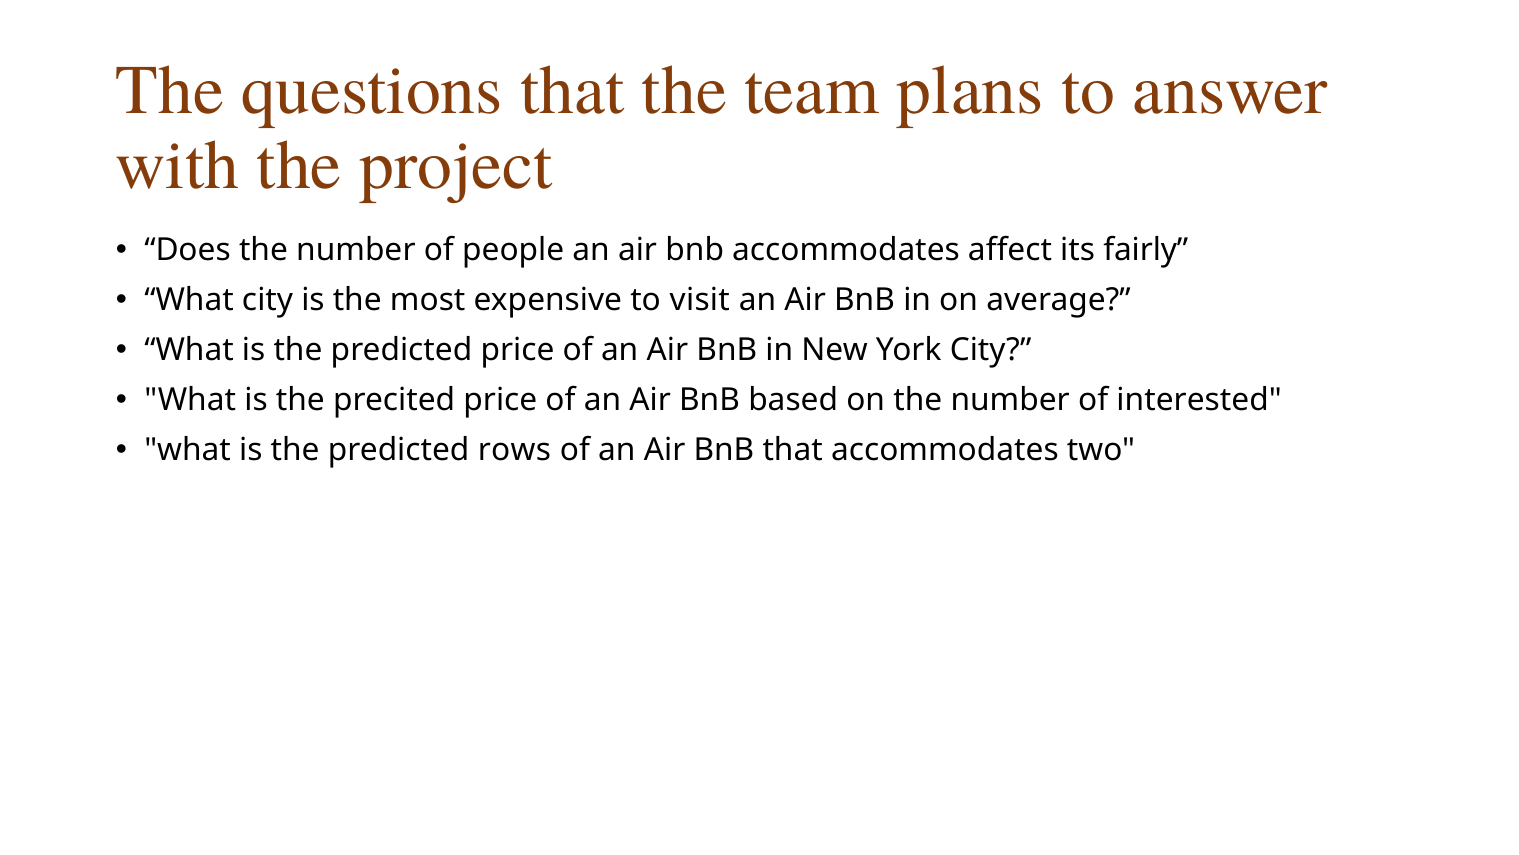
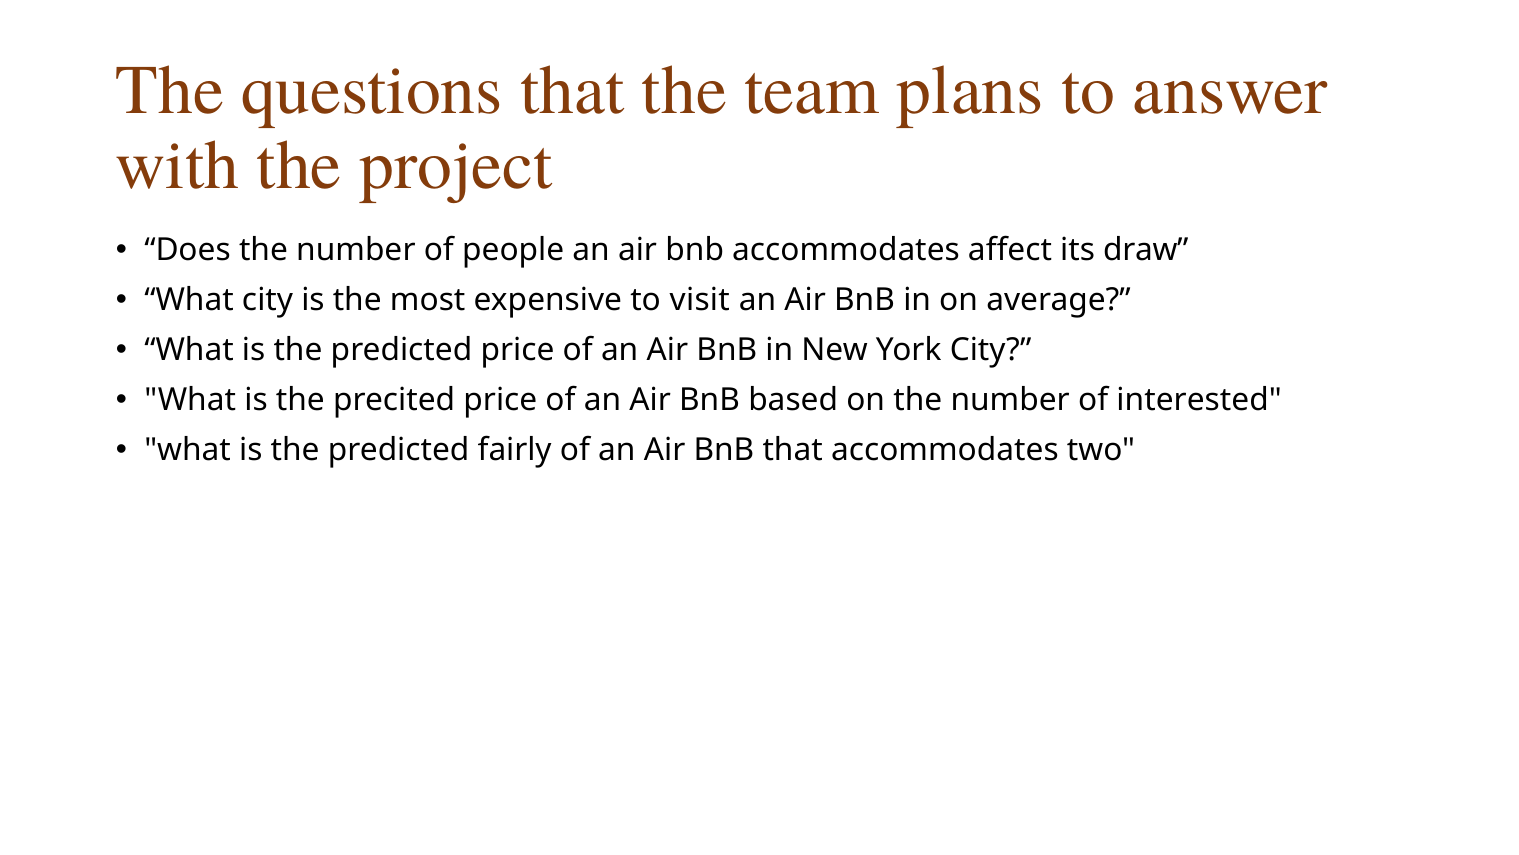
fairly: fairly -> draw
rows: rows -> fairly
